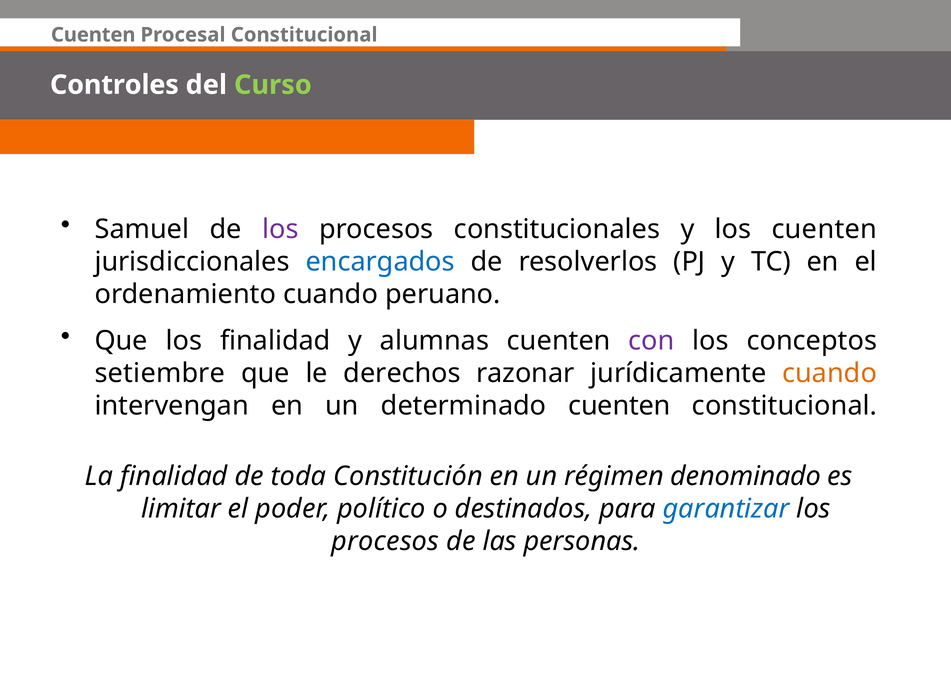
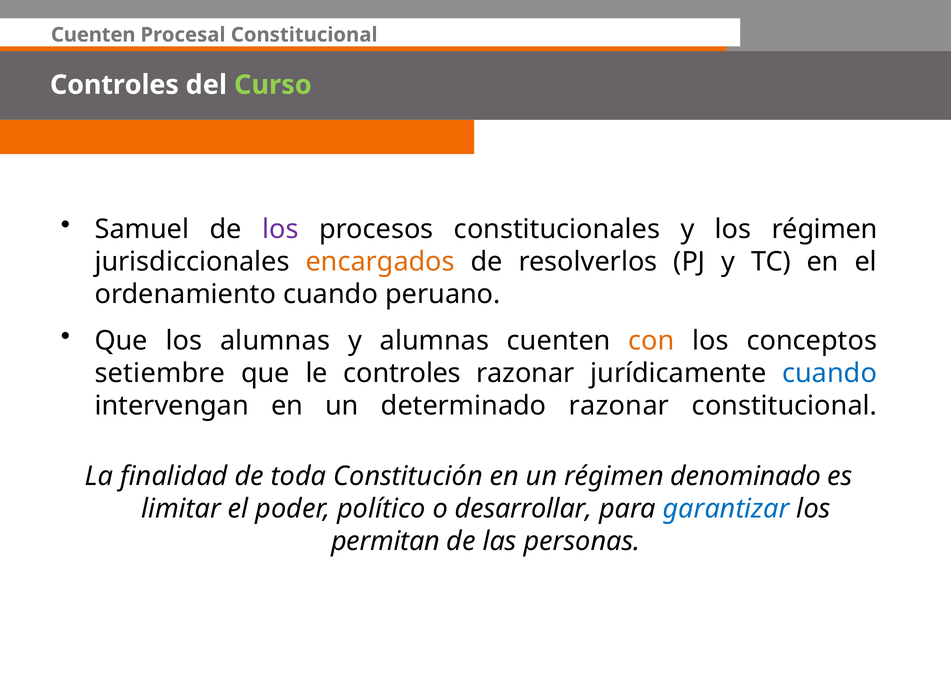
los cuenten: cuenten -> régimen
encargados colour: blue -> orange
los finalidad: finalidad -> alumnas
con colour: purple -> orange
le derechos: derechos -> controles
cuando at (830, 373) colour: orange -> blue
determinado cuenten: cuenten -> razonar
destinados: destinados -> desarrollar
procesos at (385, 541): procesos -> permitan
